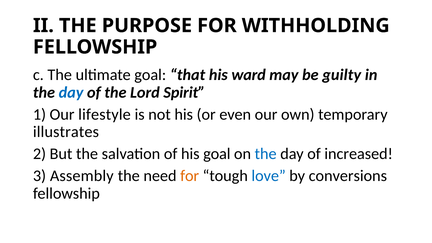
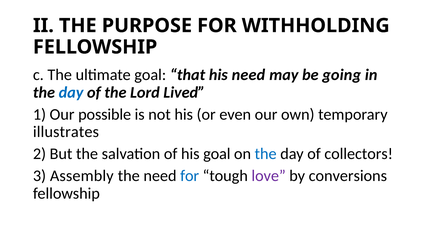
his ward: ward -> need
guilty: guilty -> going
Spirit: Spirit -> Lived
lifestyle: lifestyle -> possible
increased: increased -> collectors
for at (190, 176) colour: orange -> blue
love colour: blue -> purple
